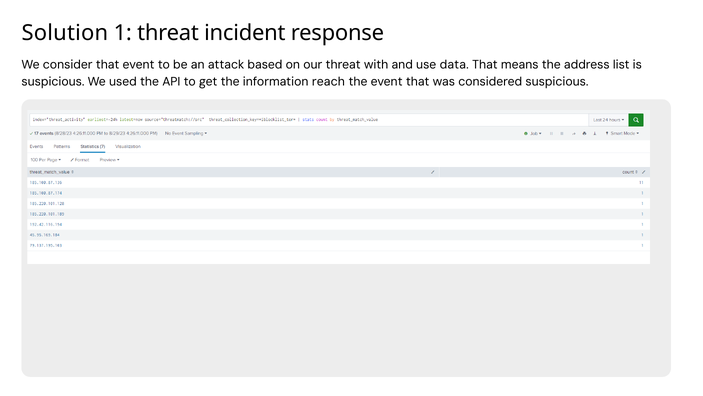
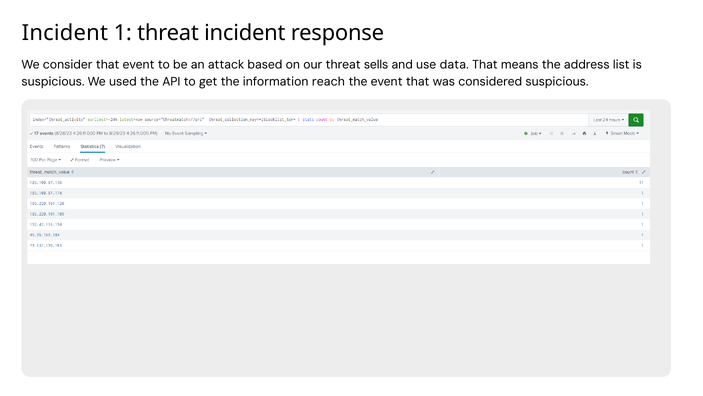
Solution at (65, 33): Solution -> Incident
with: with -> sells
